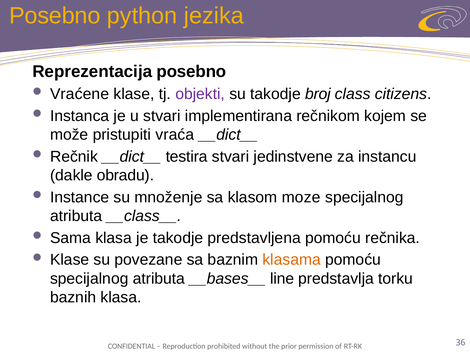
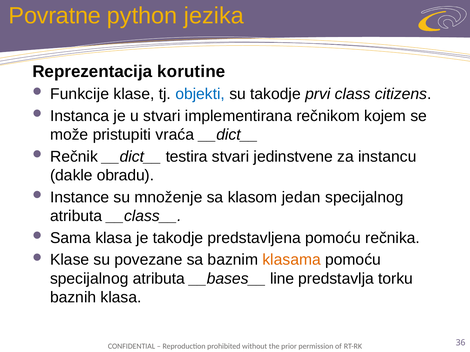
Posebno at (55, 16): Posebno -> Povratne
Reprezentacija posebno: posebno -> korutine
Vraćene: Vraćene -> Funkcije
objekti colour: purple -> blue
broj: broj -> prvi
moze: moze -> jedan
